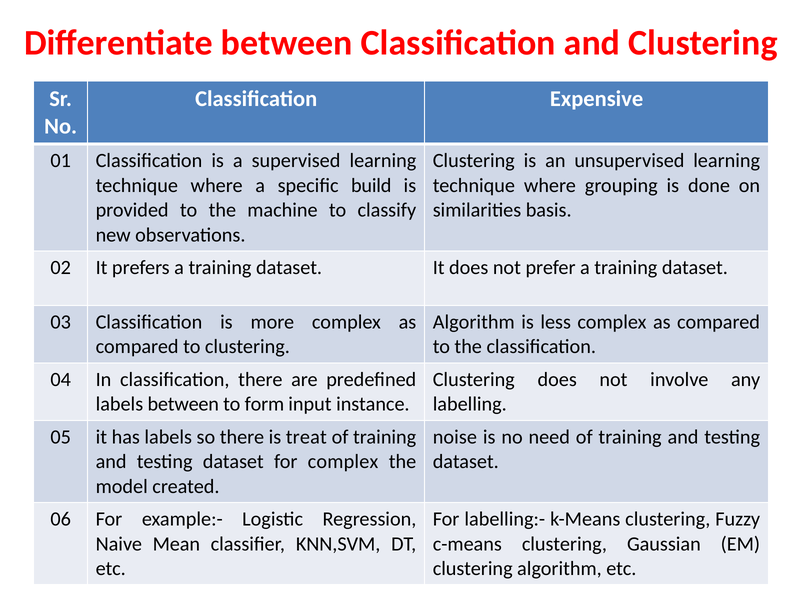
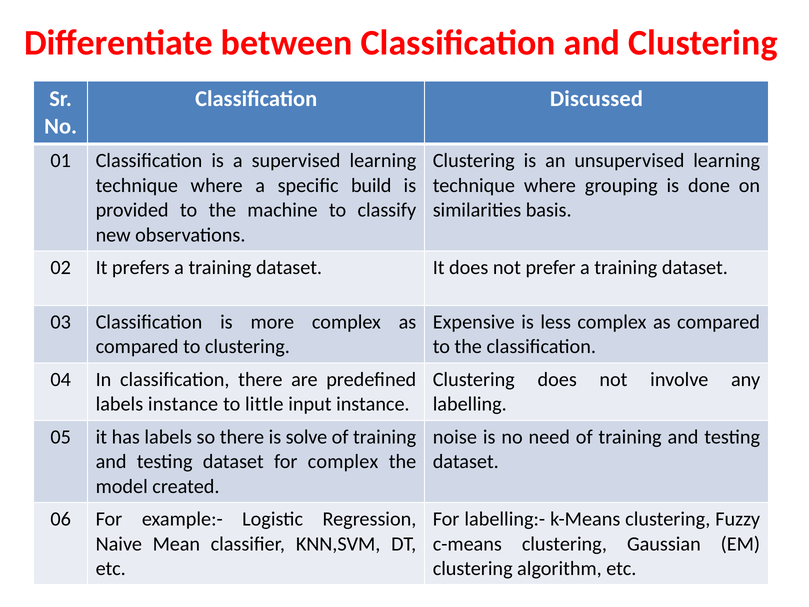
Expensive: Expensive -> Discussed
Algorithm at (474, 322): Algorithm -> Expensive
labels between: between -> instance
form: form -> little
treat: treat -> solve
